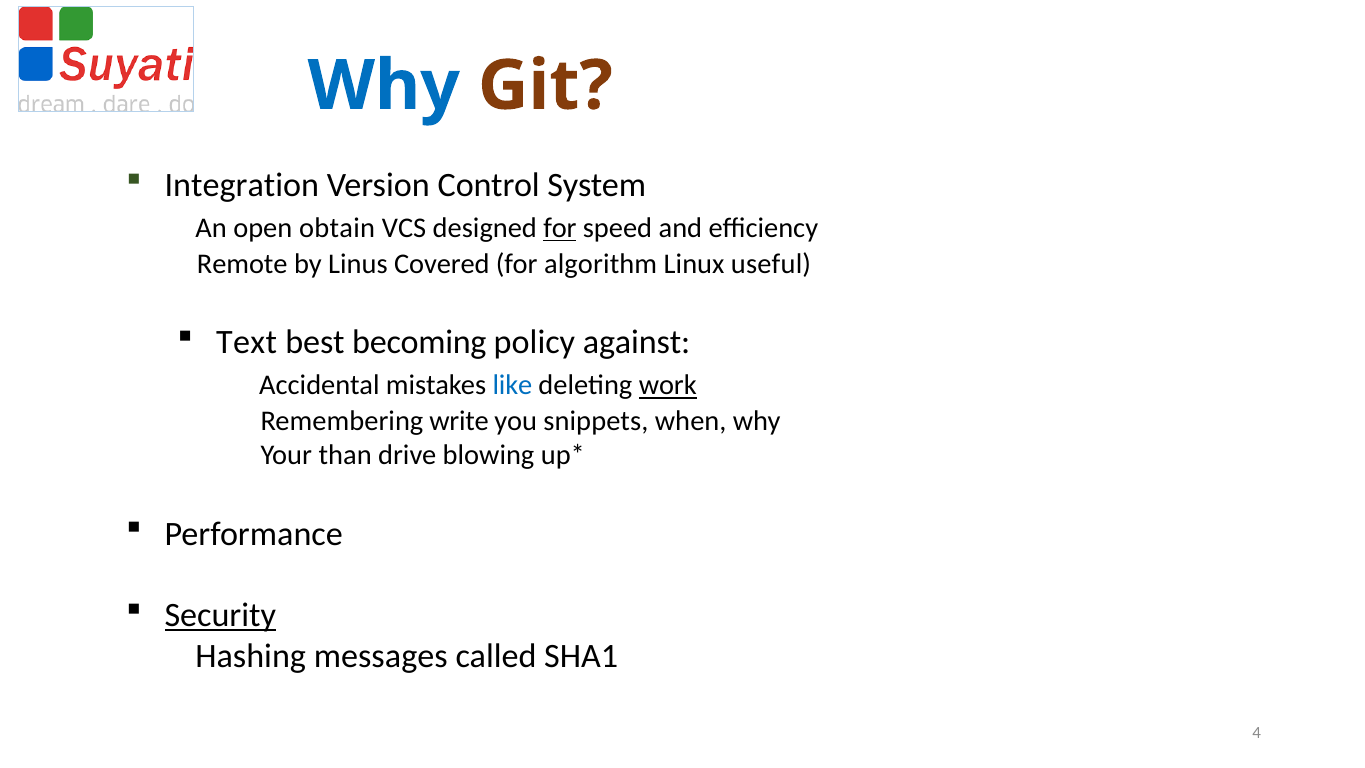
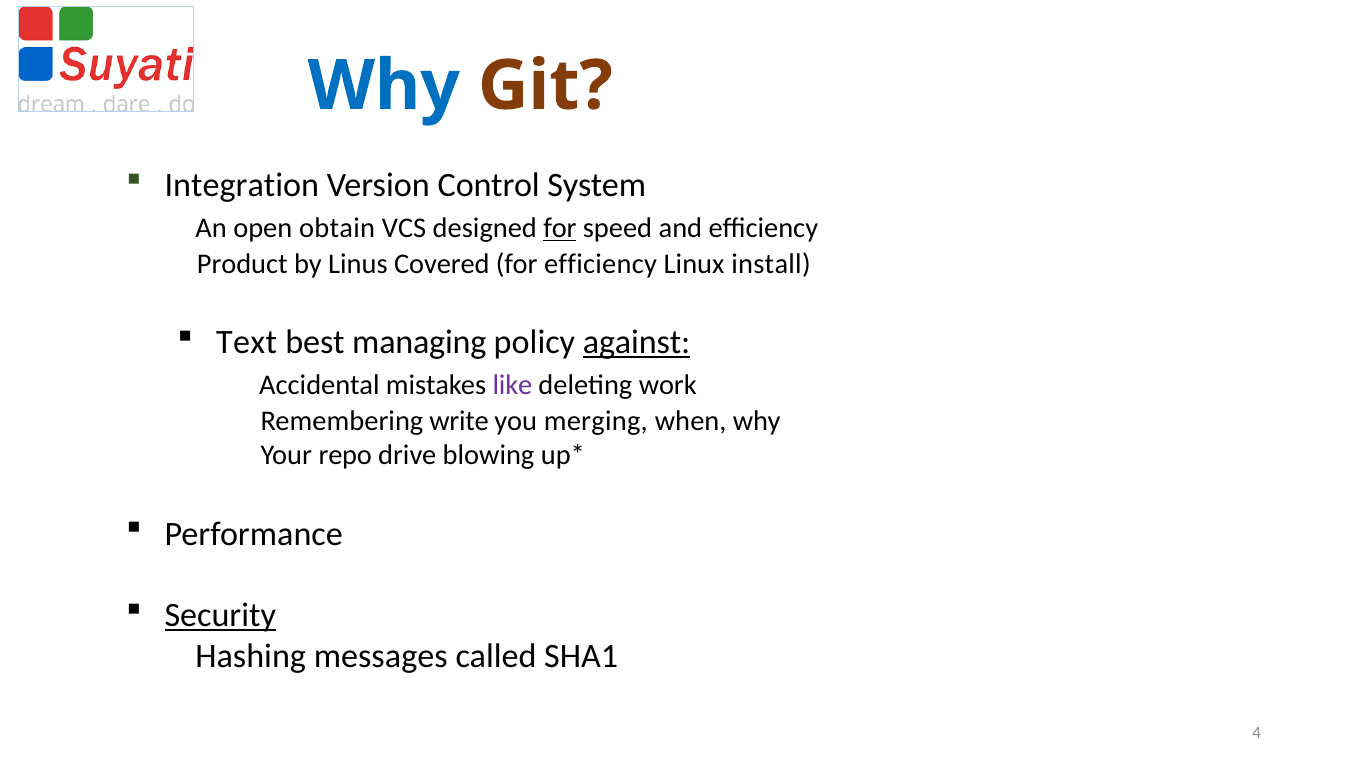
Remote: Remote -> Product
for algorithm: algorithm -> efficiency
useful: useful -> install
becoming: becoming -> managing
against underline: none -> present
like colour: blue -> purple
work underline: present -> none
snippets: snippets -> merging
than: than -> repo
